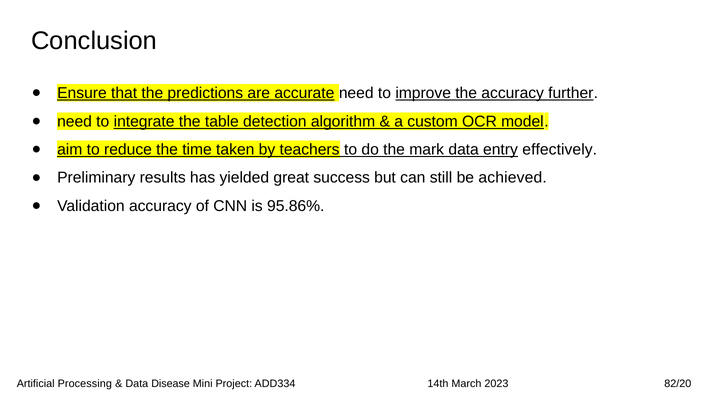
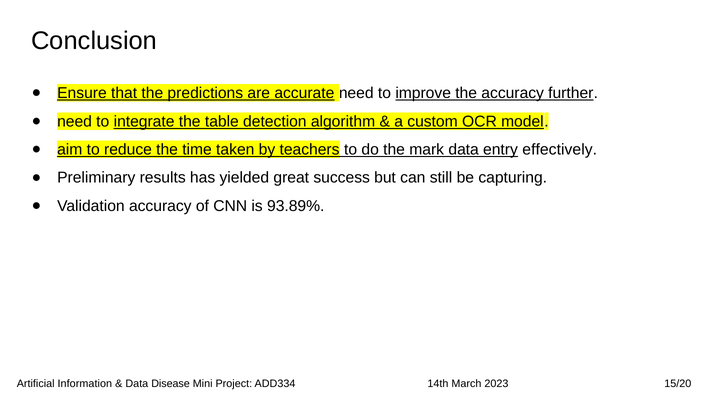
achieved: achieved -> capturing
95.86%: 95.86% -> 93.89%
Processing: Processing -> Information
82/20: 82/20 -> 15/20
